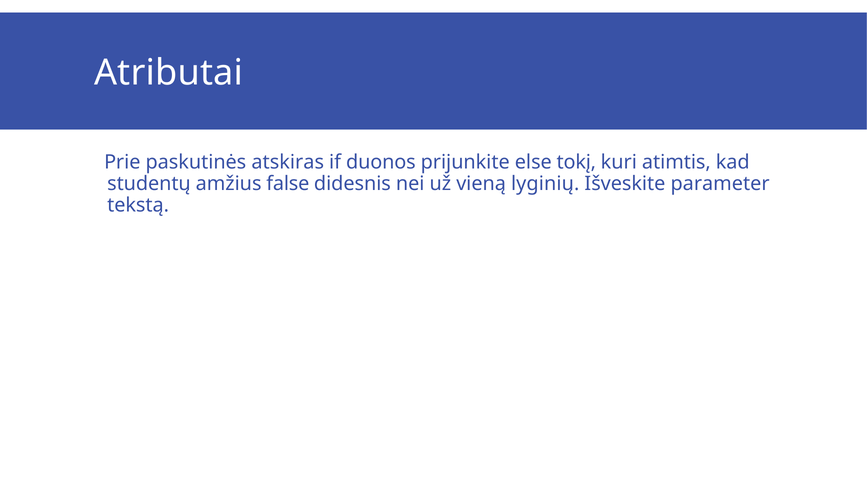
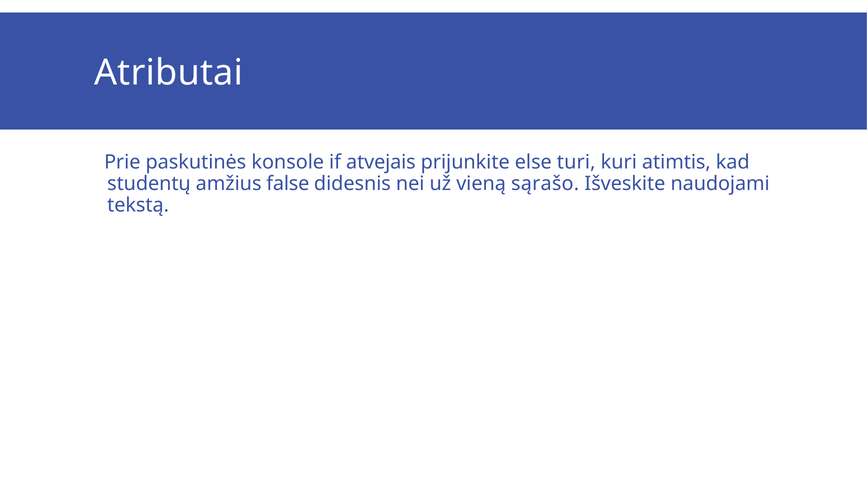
atskiras: atskiras -> konsole
duonos: duonos -> atvejais
tokį: tokį -> turi
lyginių: lyginių -> sąrašo
parameter: parameter -> naudojami
